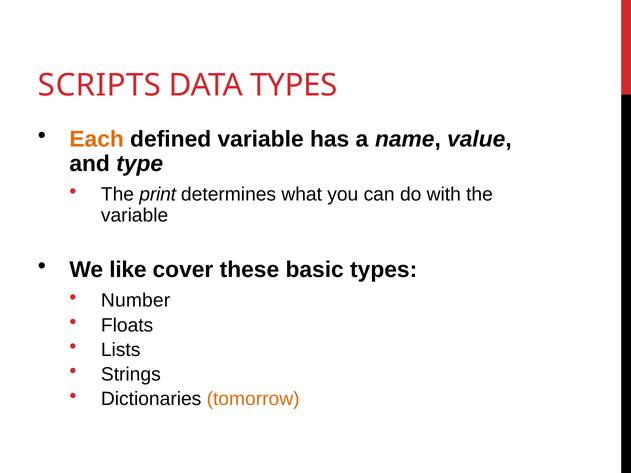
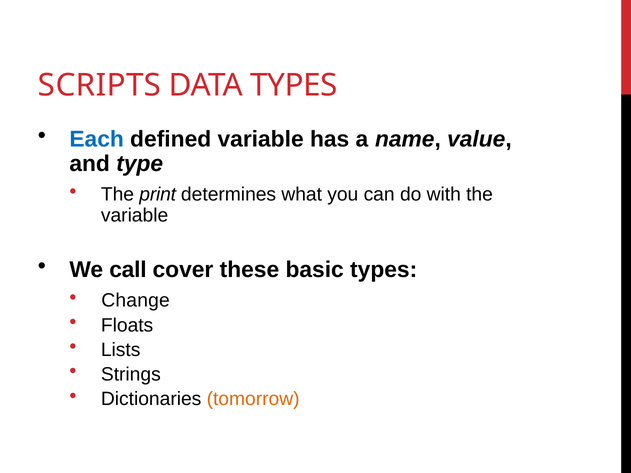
Each colour: orange -> blue
like: like -> call
Number: Number -> Change
